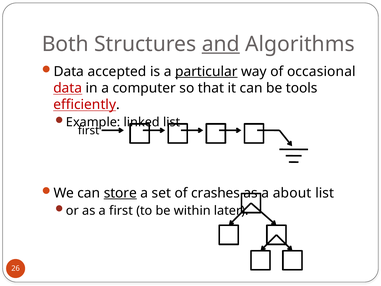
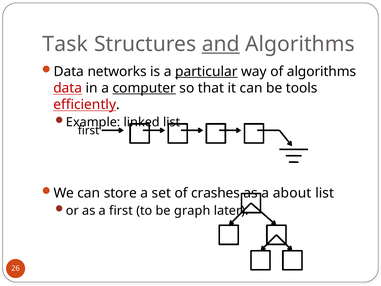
Both: Both -> Task
accepted: accepted -> networks
of occasional: occasional -> algorithms
computer underline: none -> present
store underline: present -> none
within: within -> graph
